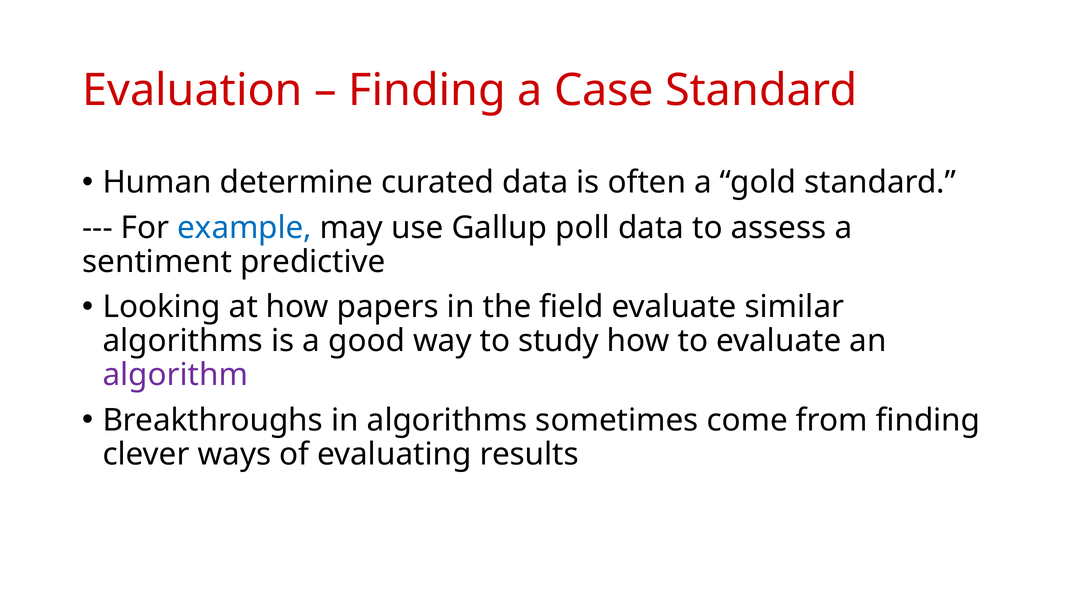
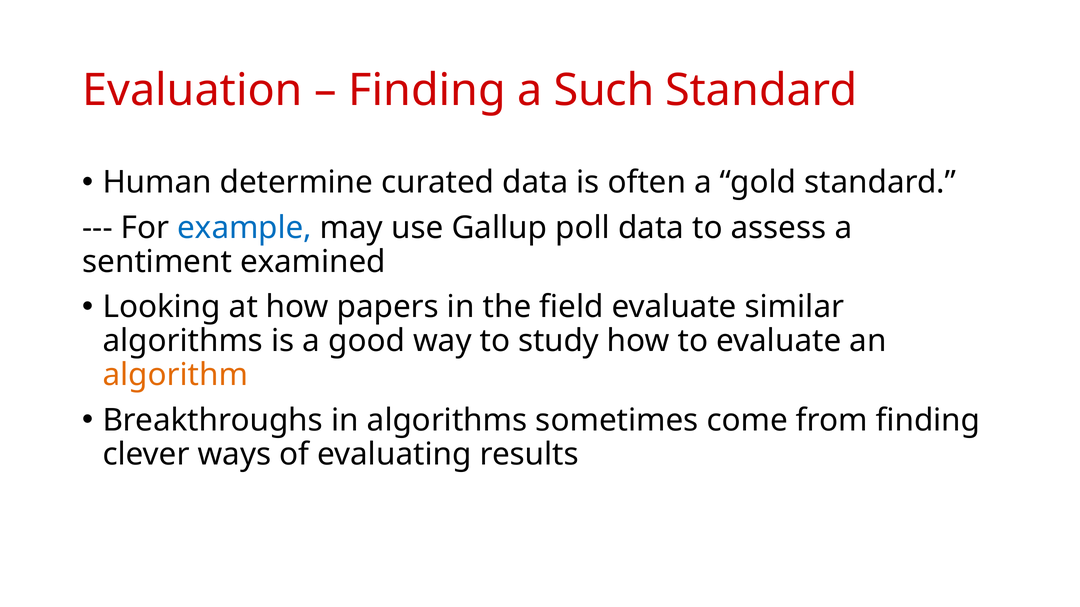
Case: Case -> Such
predictive: predictive -> examined
algorithm colour: purple -> orange
